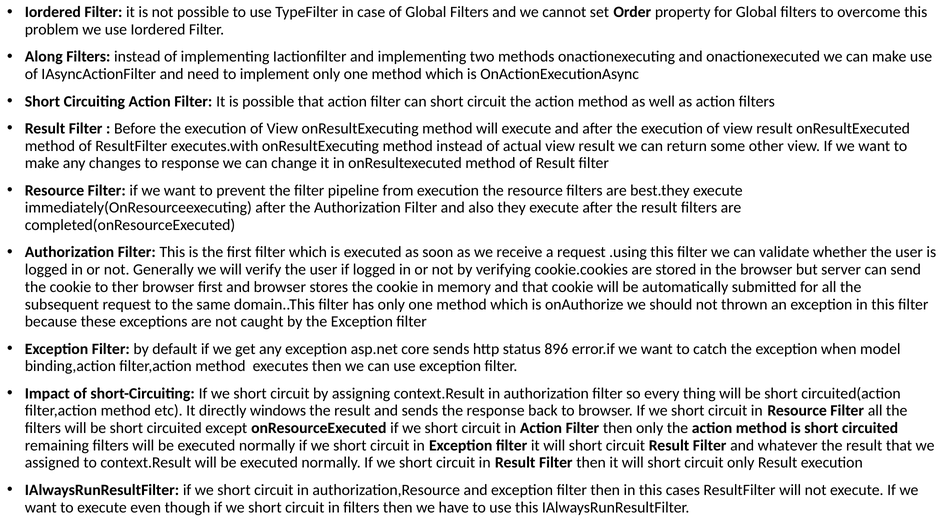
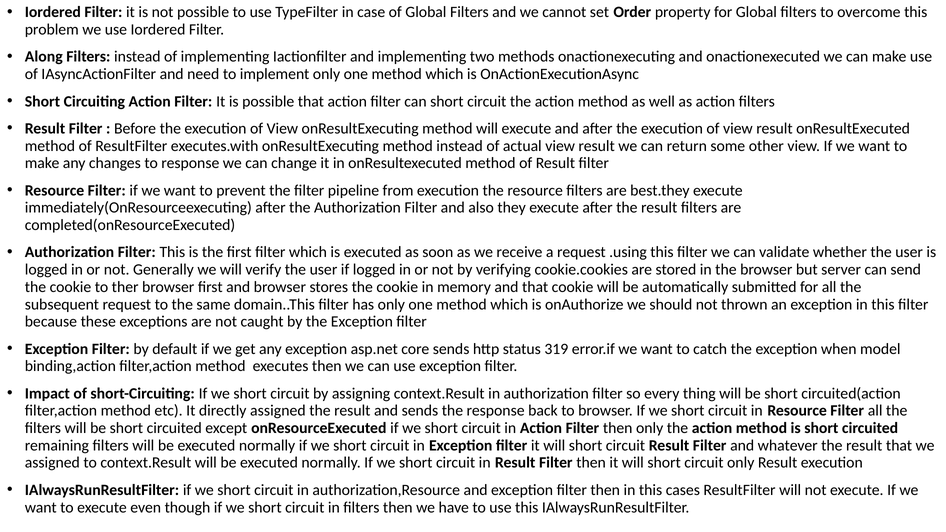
896: 896 -> 319
directly windows: windows -> assigned
